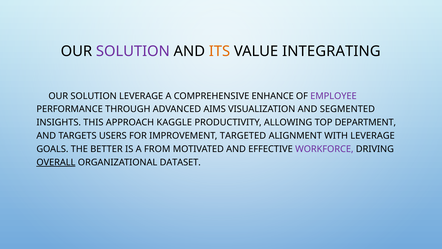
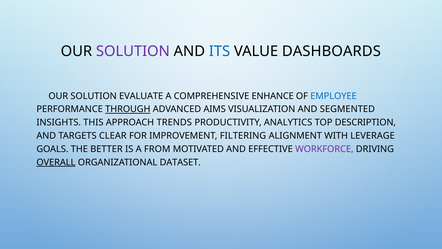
ITS colour: orange -> blue
INTEGRATING: INTEGRATING -> DASHBOARDS
SOLUTION LEVERAGE: LEVERAGE -> EVALUATE
EMPLOYEE colour: purple -> blue
THROUGH underline: none -> present
KAGGLE: KAGGLE -> TRENDS
ALLOWING: ALLOWING -> ANALYTICS
DEPARTMENT: DEPARTMENT -> DESCRIPTION
USERS: USERS -> CLEAR
TARGETED: TARGETED -> FILTERING
